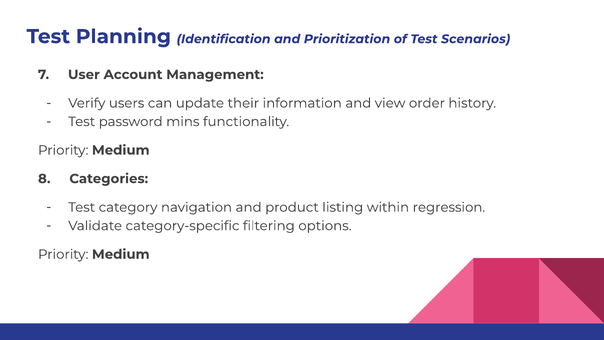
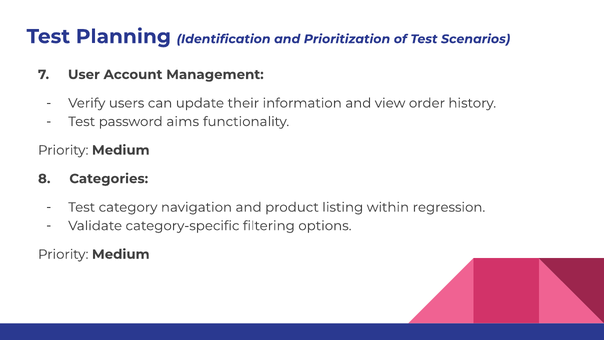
mins: mins -> aims
